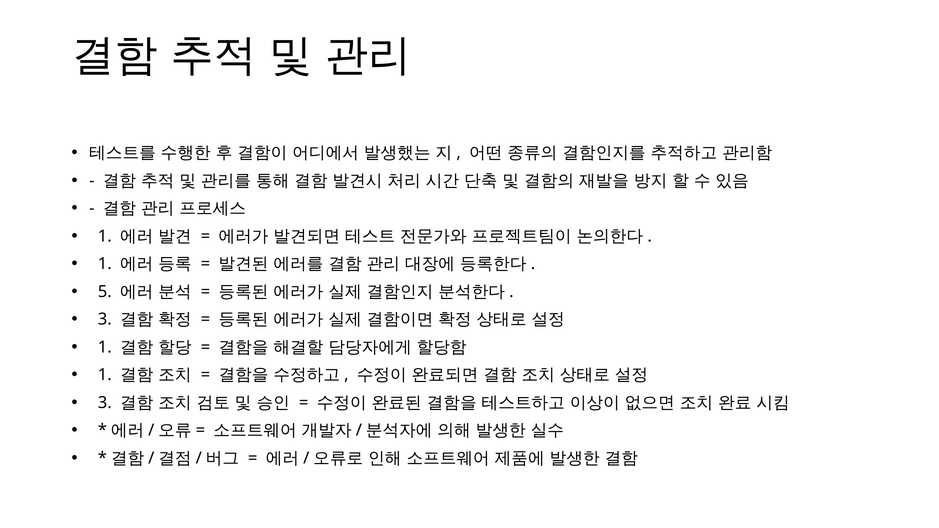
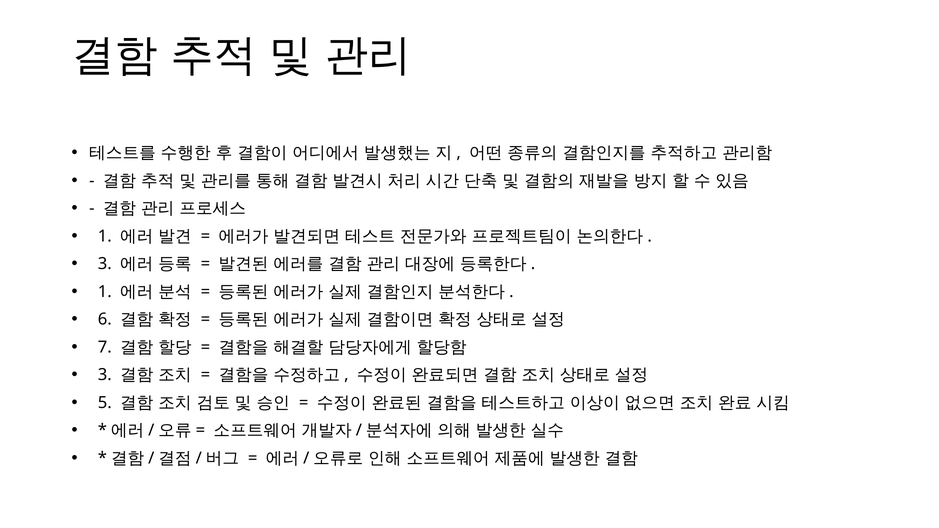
1 at (105, 264): 1 -> 3
5 at (105, 292): 5 -> 1
3 at (105, 320): 3 -> 6
1 at (105, 347): 1 -> 7
1 at (105, 375): 1 -> 3
3 at (105, 403): 3 -> 5
